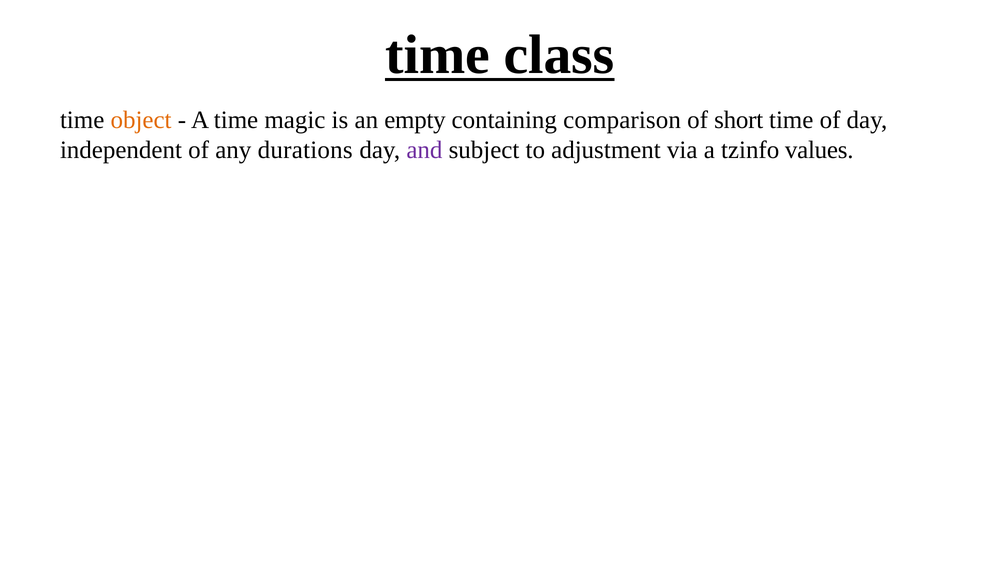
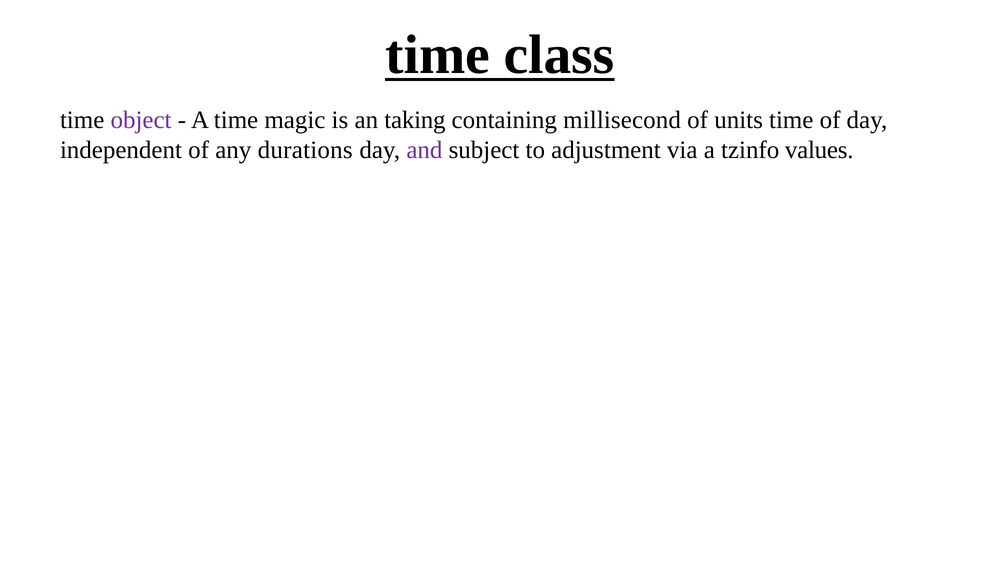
object colour: orange -> purple
empty: empty -> taking
comparison: comparison -> millisecond
short: short -> units
